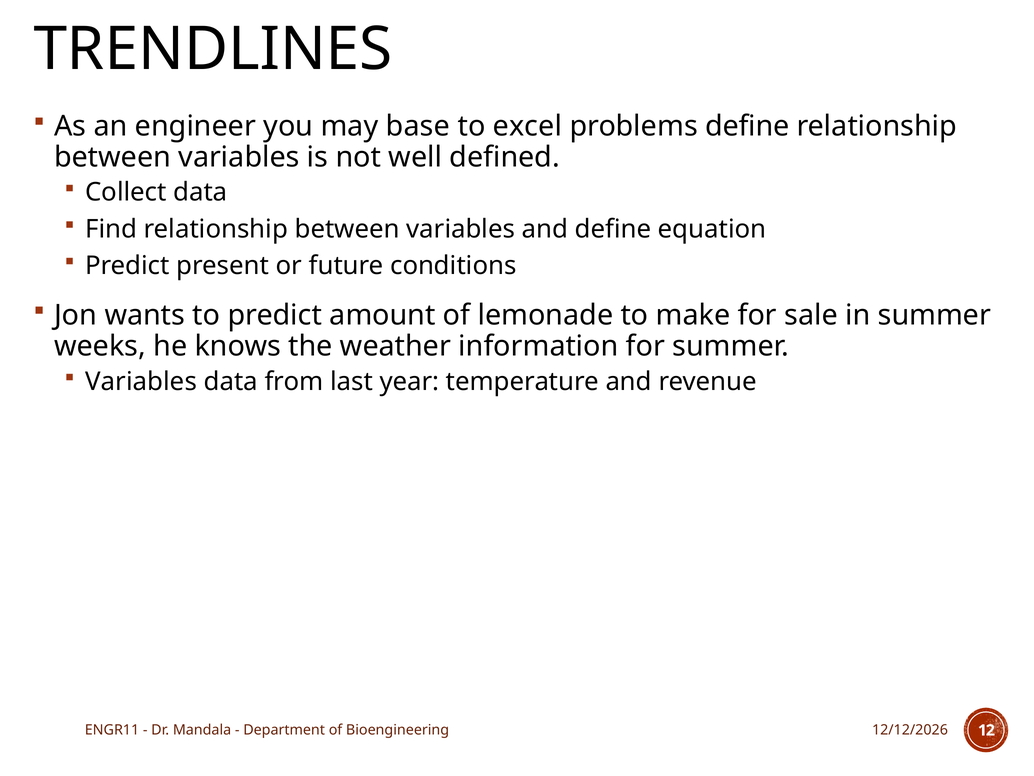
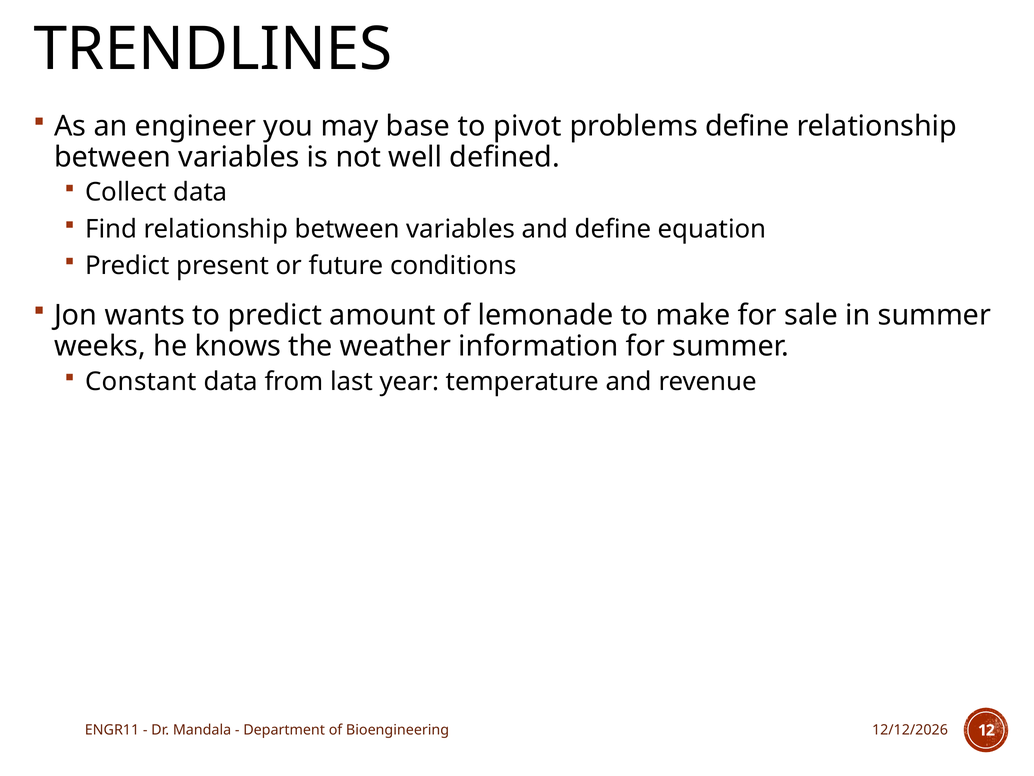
excel: excel -> pivot
Variables at (141, 381): Variables -> Constant
